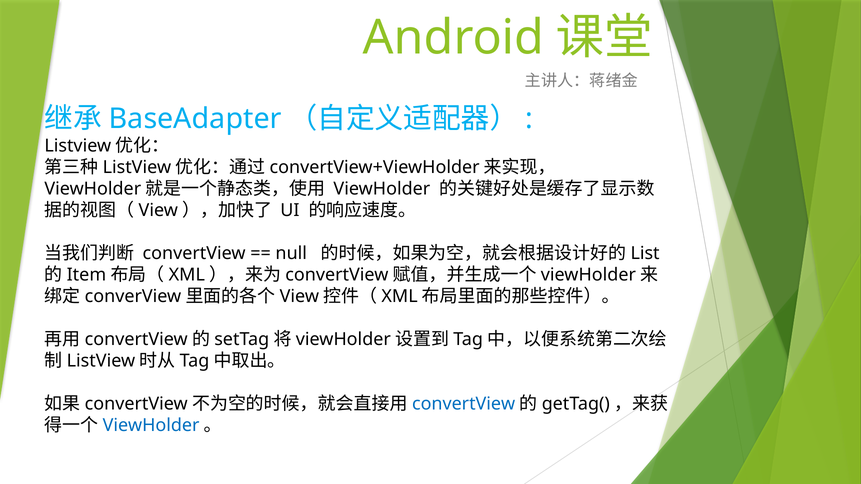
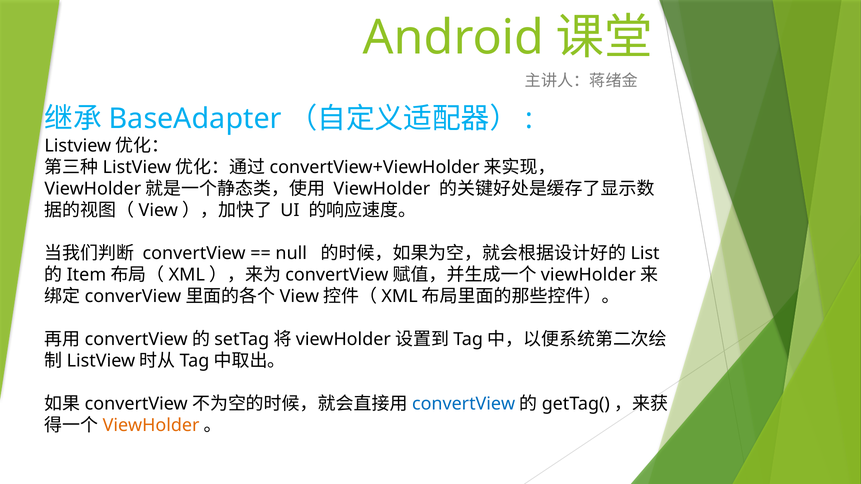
ViewHolder at (151, 426) colour: blue -> orange
